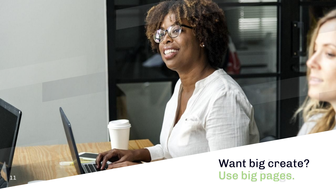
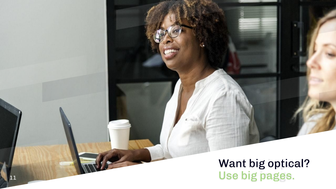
create: create -> optical
